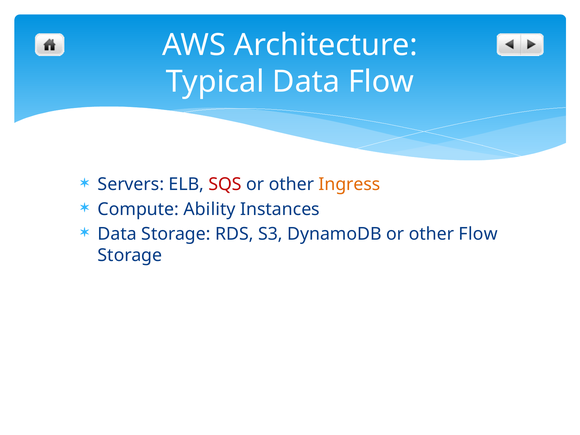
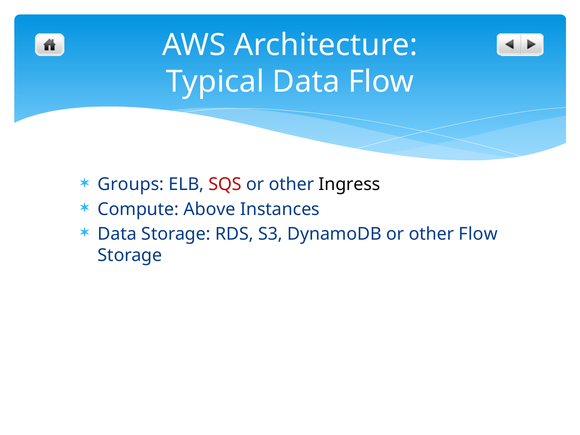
Servers: Servers -> Groups
Ingress colour: orange -> black
Ability: Ability -> Above
